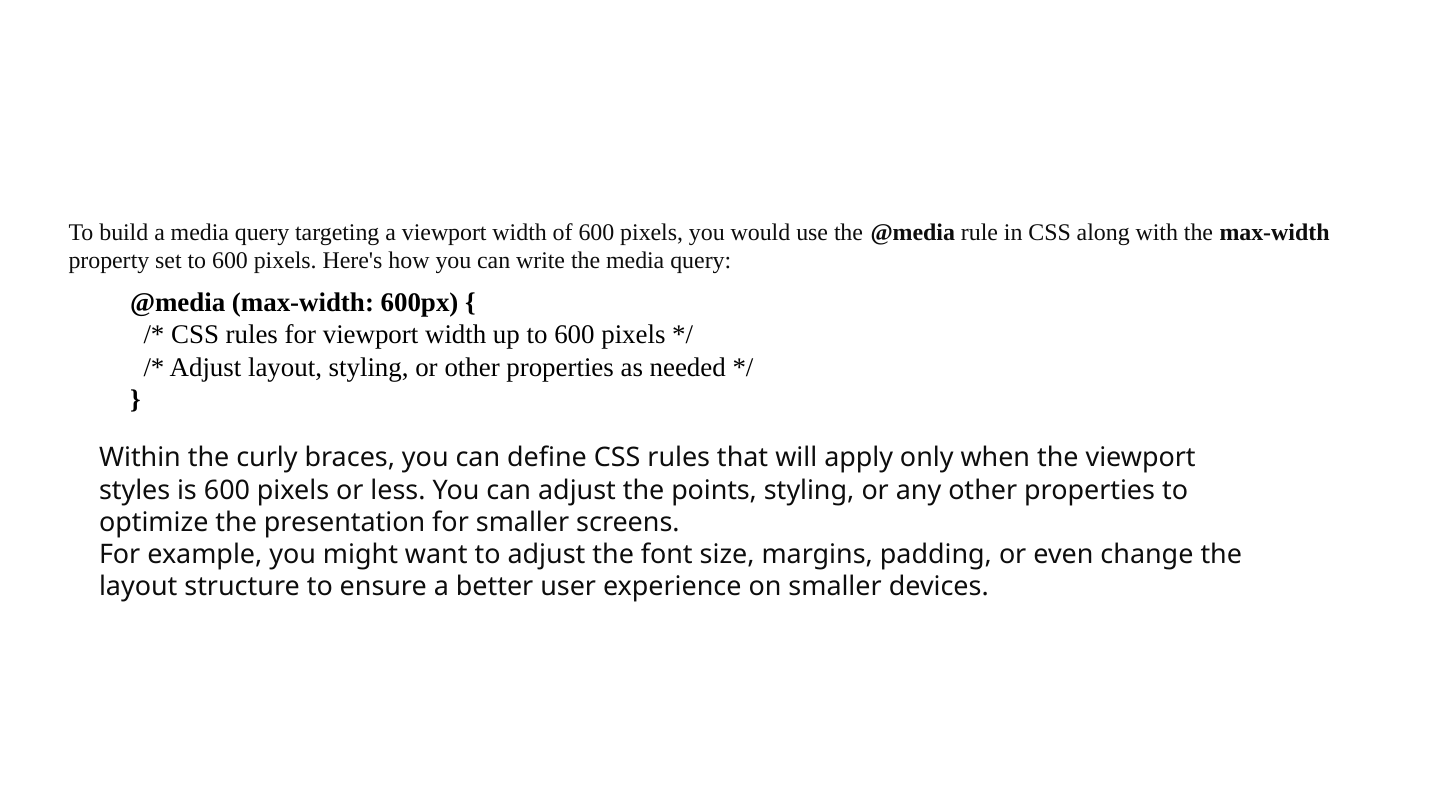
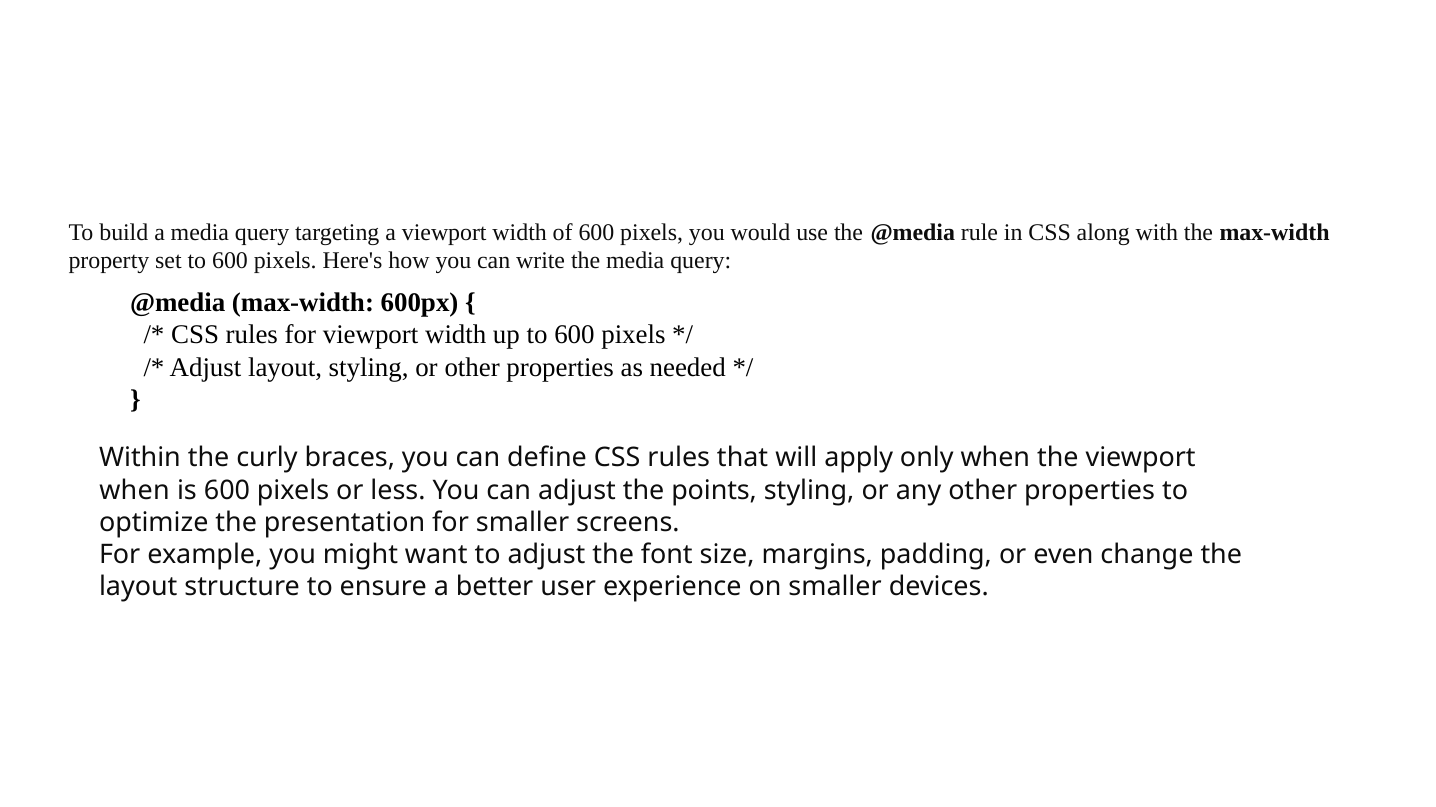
styles at (135, 491): styles -> when
